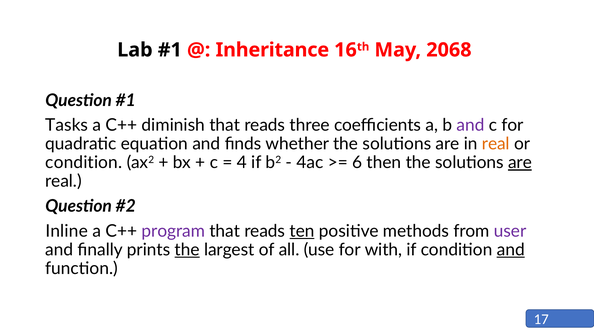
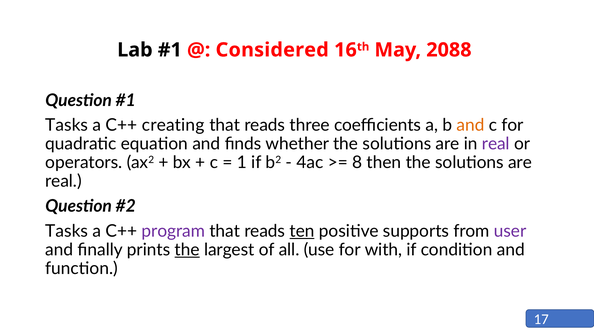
Inheritance: Inheritance -> Considered
2068: 2068 -> 2088
diminish: diminish -> creating
and at (471, 125) colour: purple -> orange
real at (496, 144) colour: orange -> purple
condition at (84, 163): condition -> operators
4: 4 -> 1
6: 6 -> 8
are at (520, 163) underline: present -> none
Inline at (67, 231): Inline -> Tasks
methods: methods -> supports
and at (511, 250) underline: present -> none
